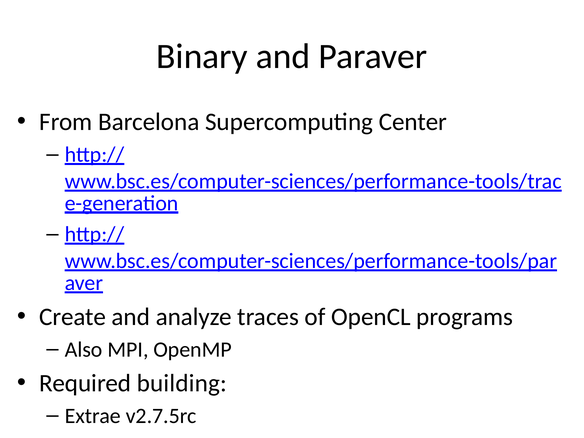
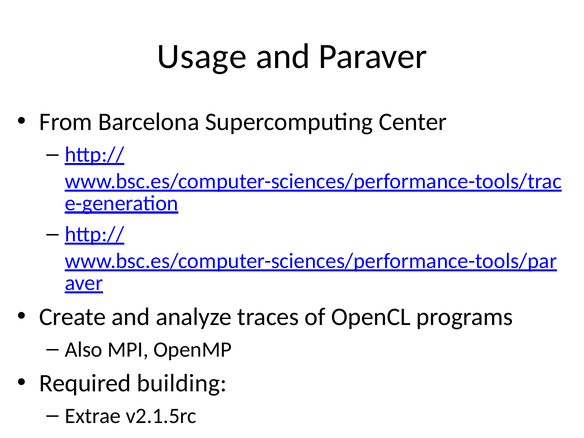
Binary: Binary -> Usage
v2.7.5rc: v2.7.5rc -> v2.1.5rc
